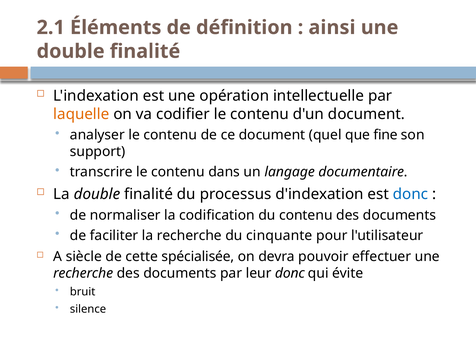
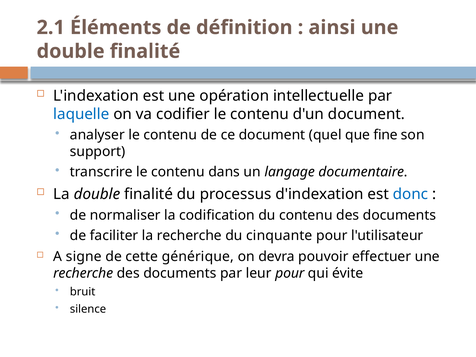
laquelle colour: orange -> blue
siècle: siècle -> signe
spécialisée: spécialisée -> générique
leur donc: donc -> pour
